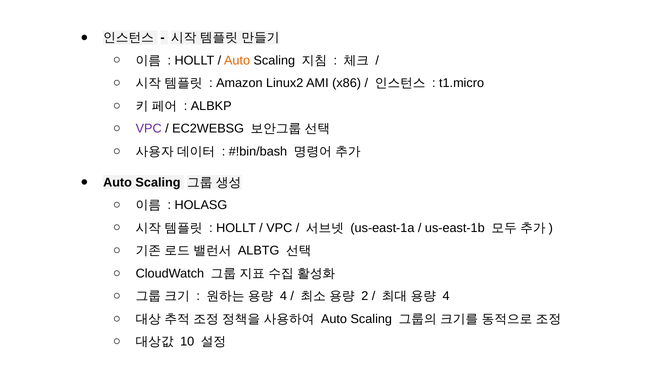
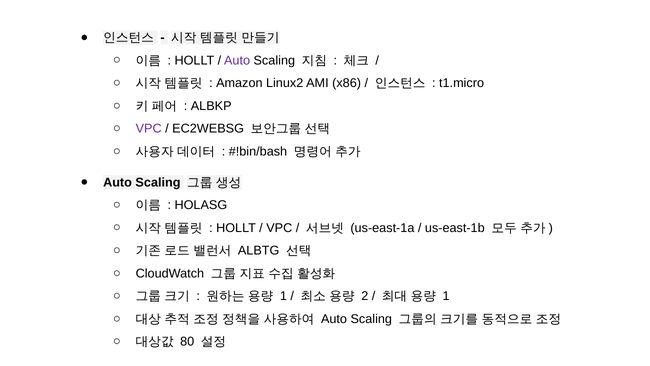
Auto at (237, 60) colour: orange -> purple
4 at (283, 296): 4 -> 1
4 at (446, 296): 4 -> 1
10: 10 -> 80
